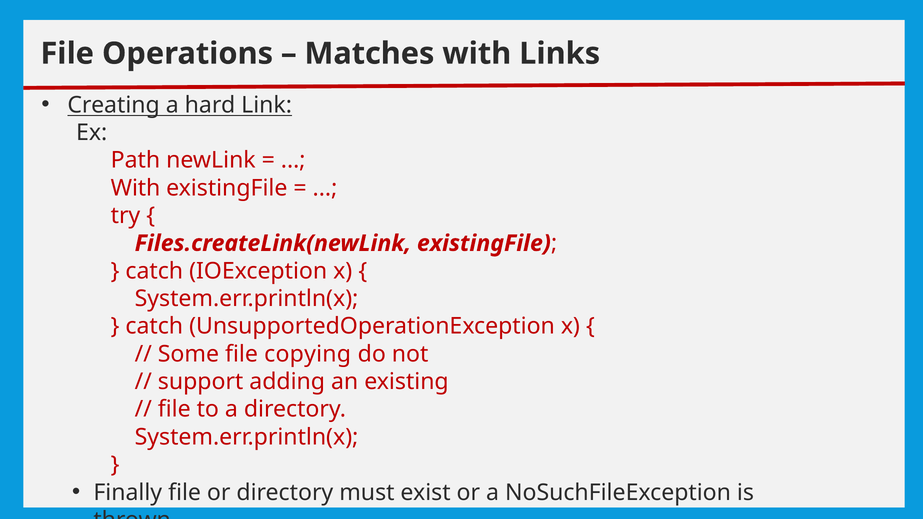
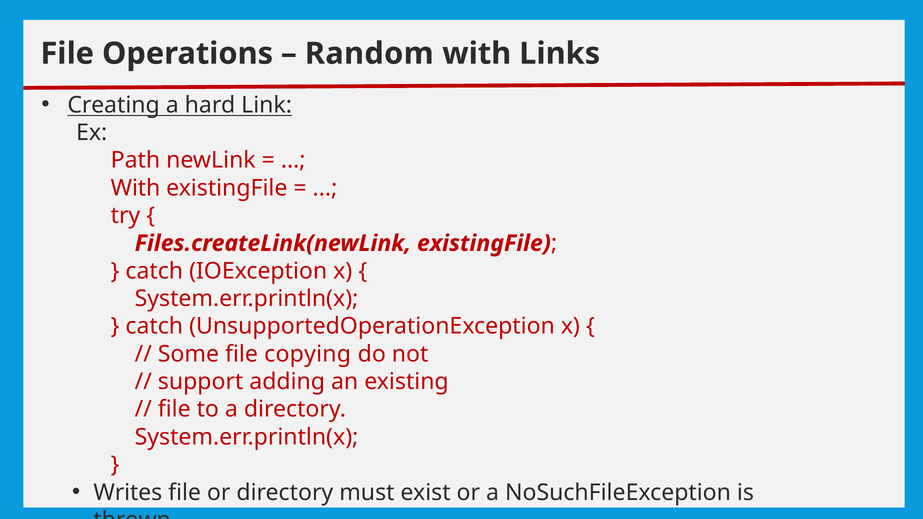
Matches: Matches -> Random
Finally: Finally -> Writes
